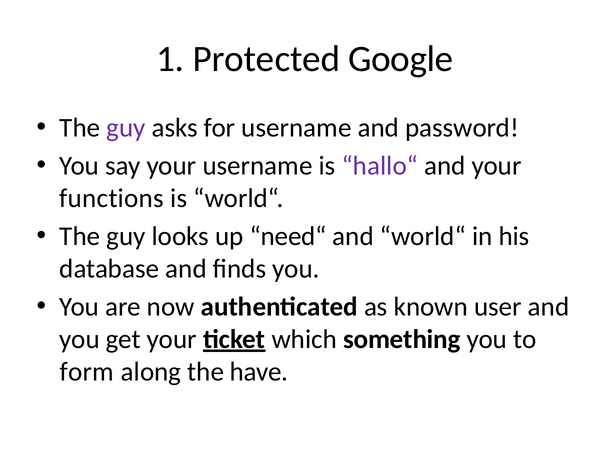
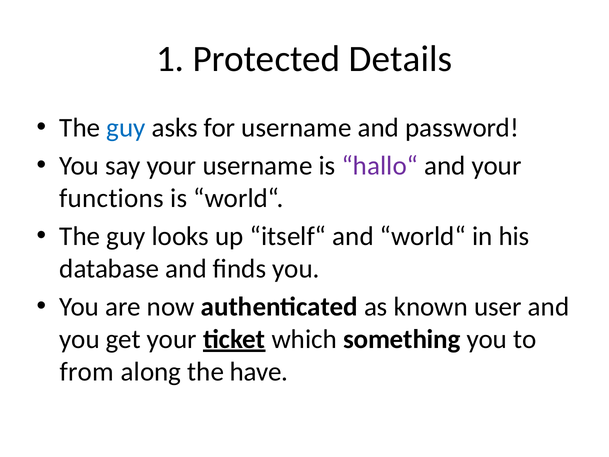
Google: Google -> Details
guy at (126, 128) colour: purple -> blue
need“: need“ -> itself“
form: form -> from
